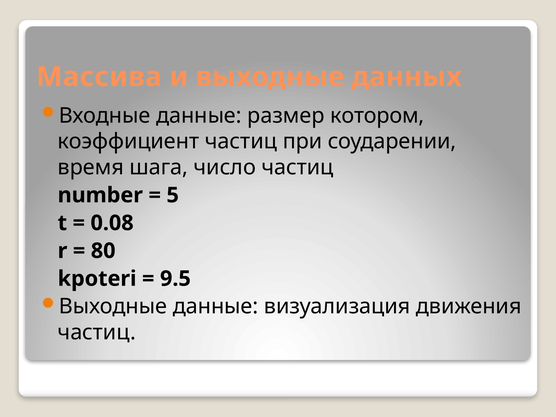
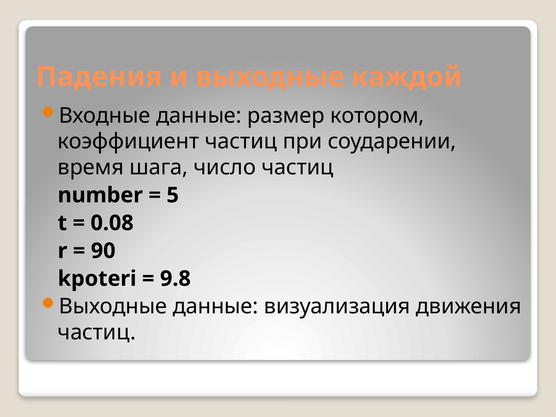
Массива: Массива -> Падения
данных: данных -> каждой
80: 80 -> 90
9.5: 9.5 -> 9.8
